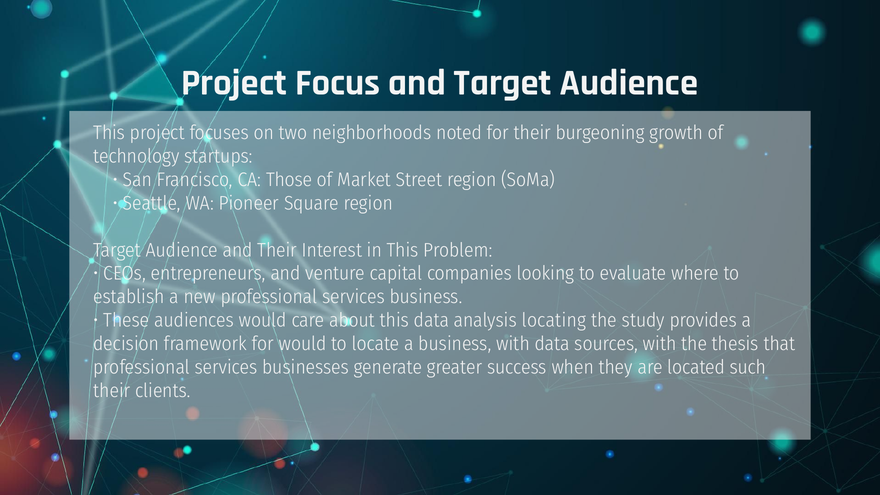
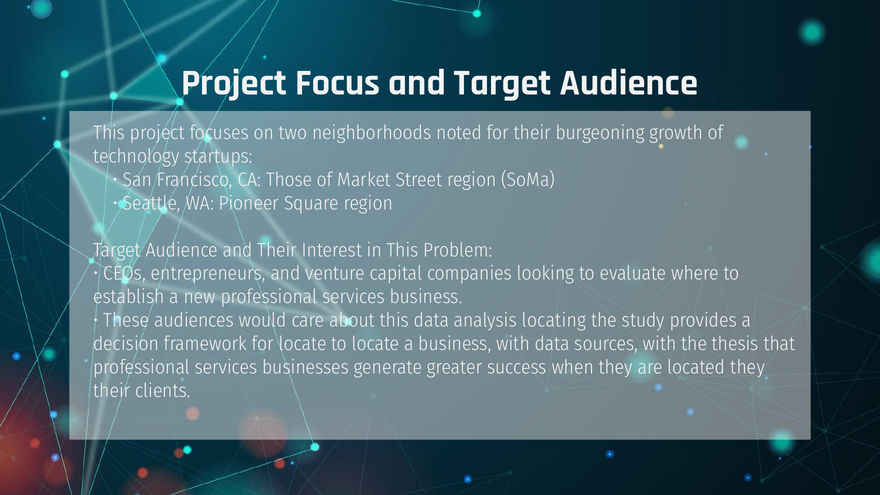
for would: would -> locate
located such: such -> they
